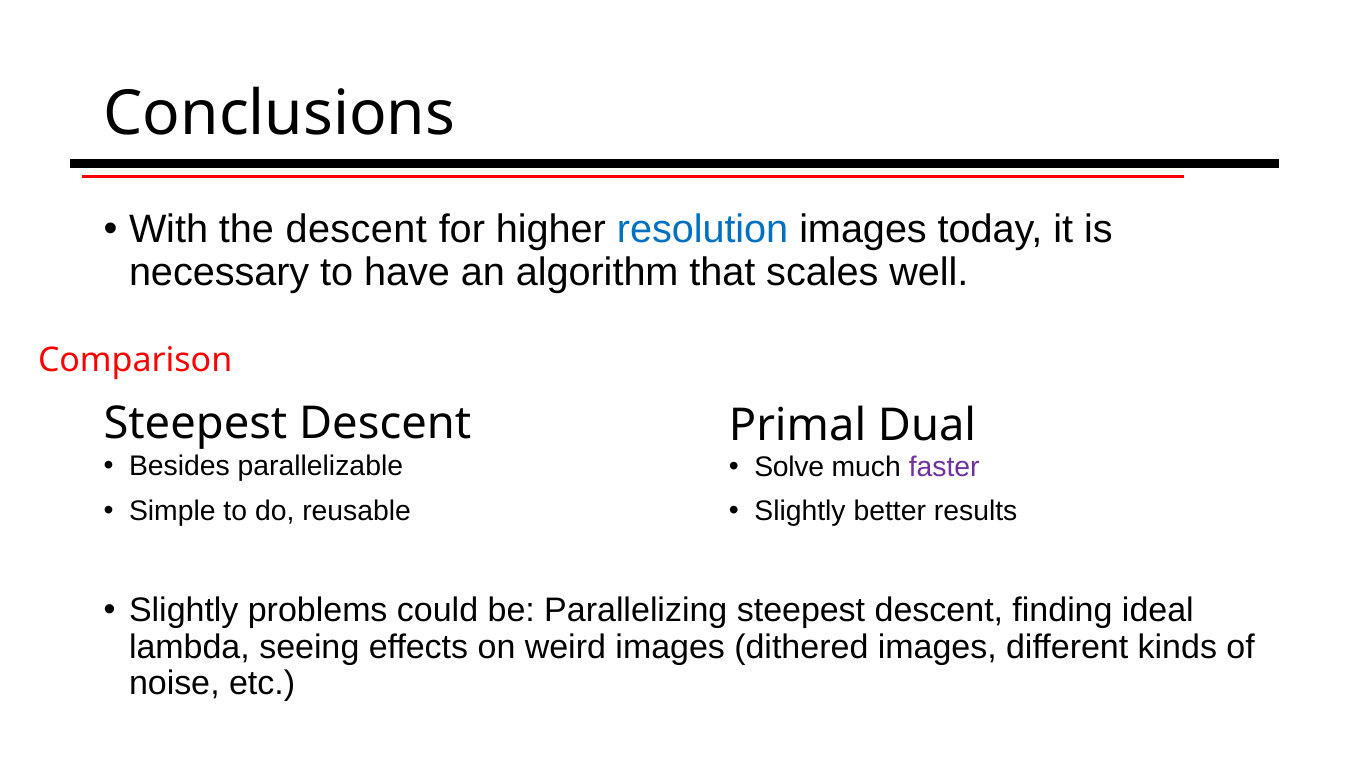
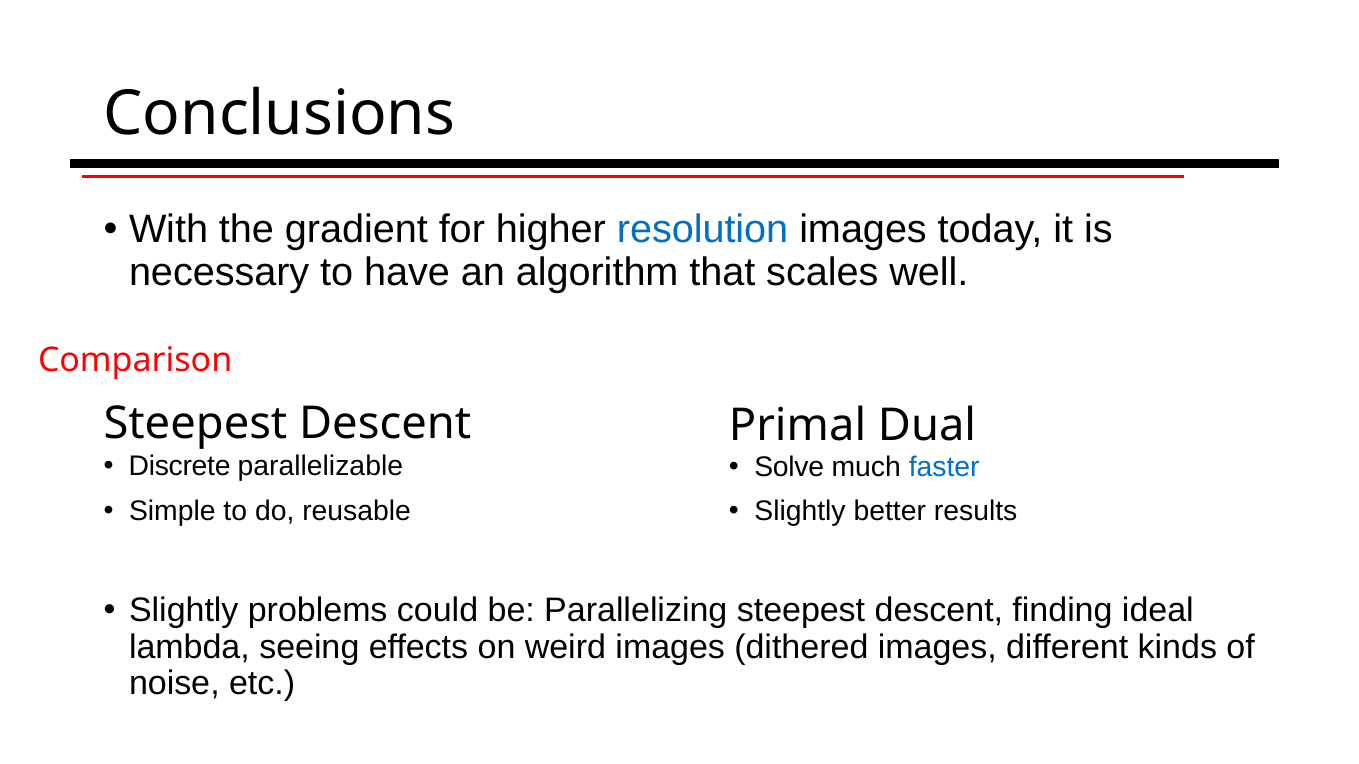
the descent: descent -> gradient
Besides: Besides -> Discrete
faster colour: purple -> blue
